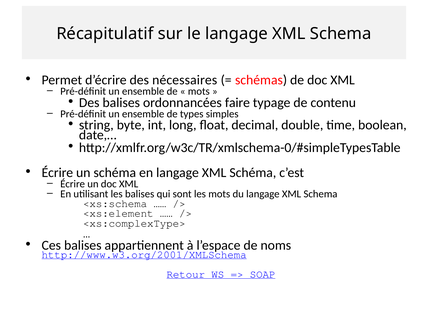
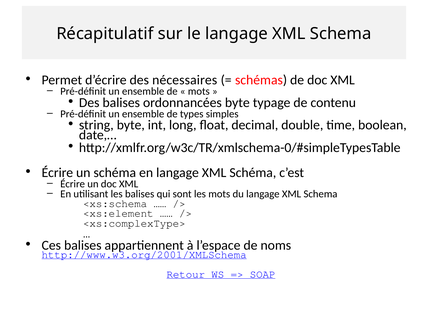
ordonnancées faire: faire -> byte
